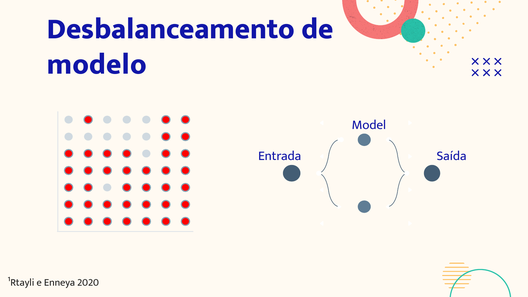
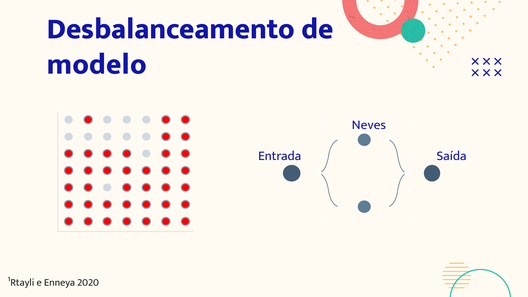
Model: Model -> Neves
